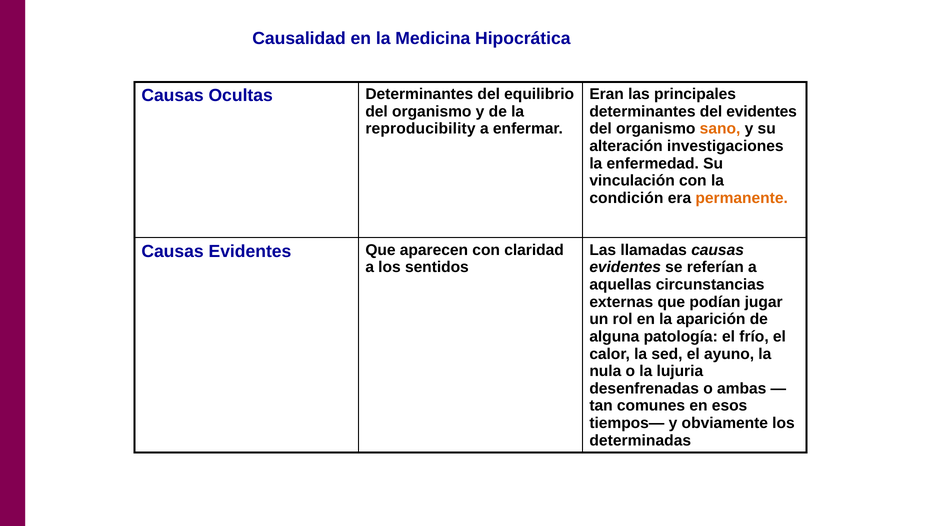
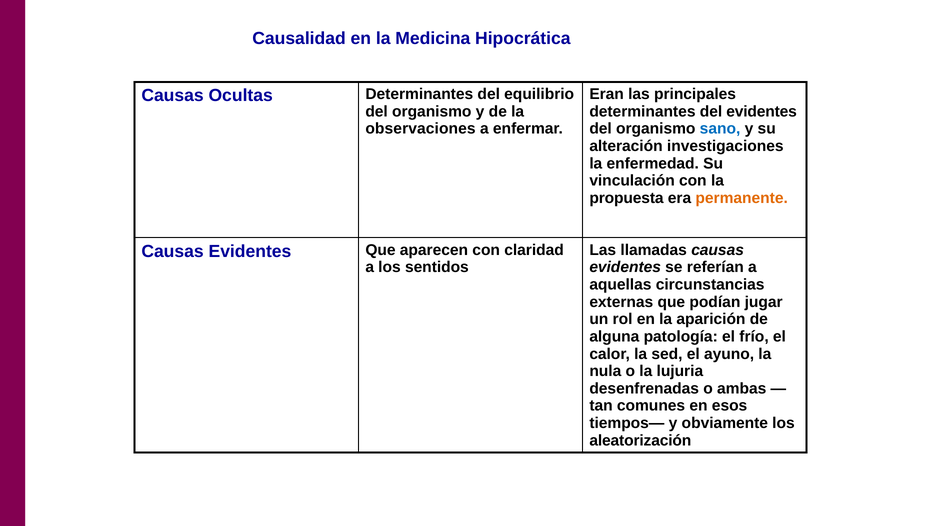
reproducibility: reproducibility -> observaciones
sano colour: orange -> blue
condición: condición -> propuesta
determinadas: determinadas -> aleatorización
